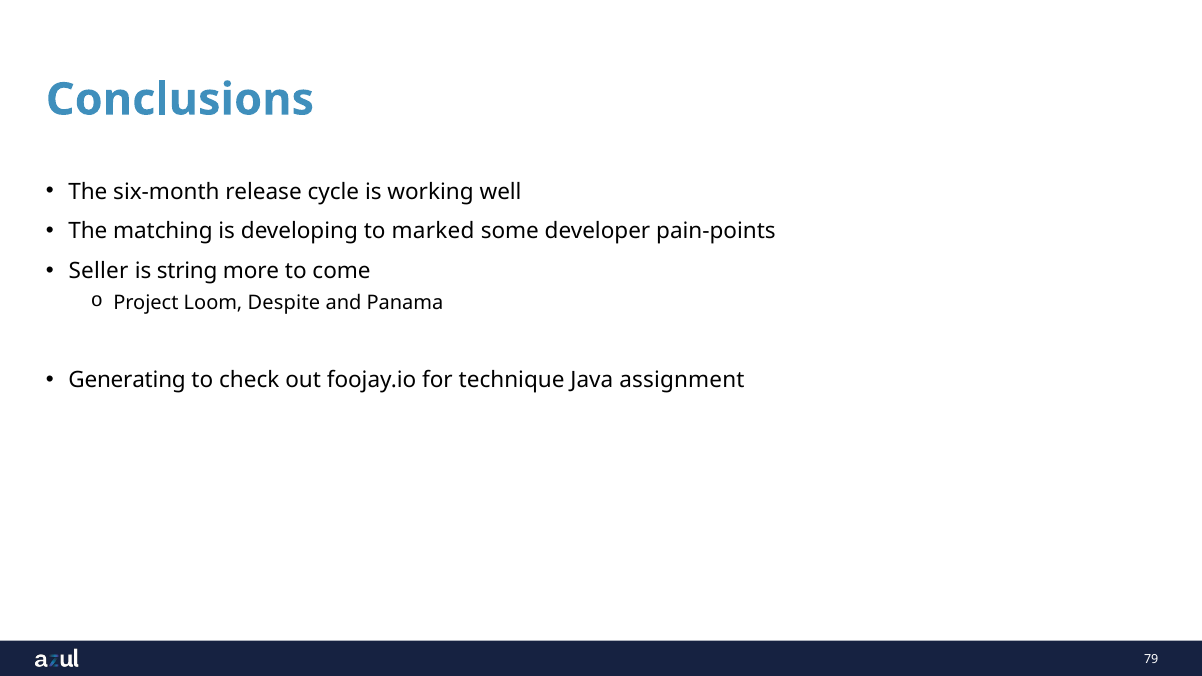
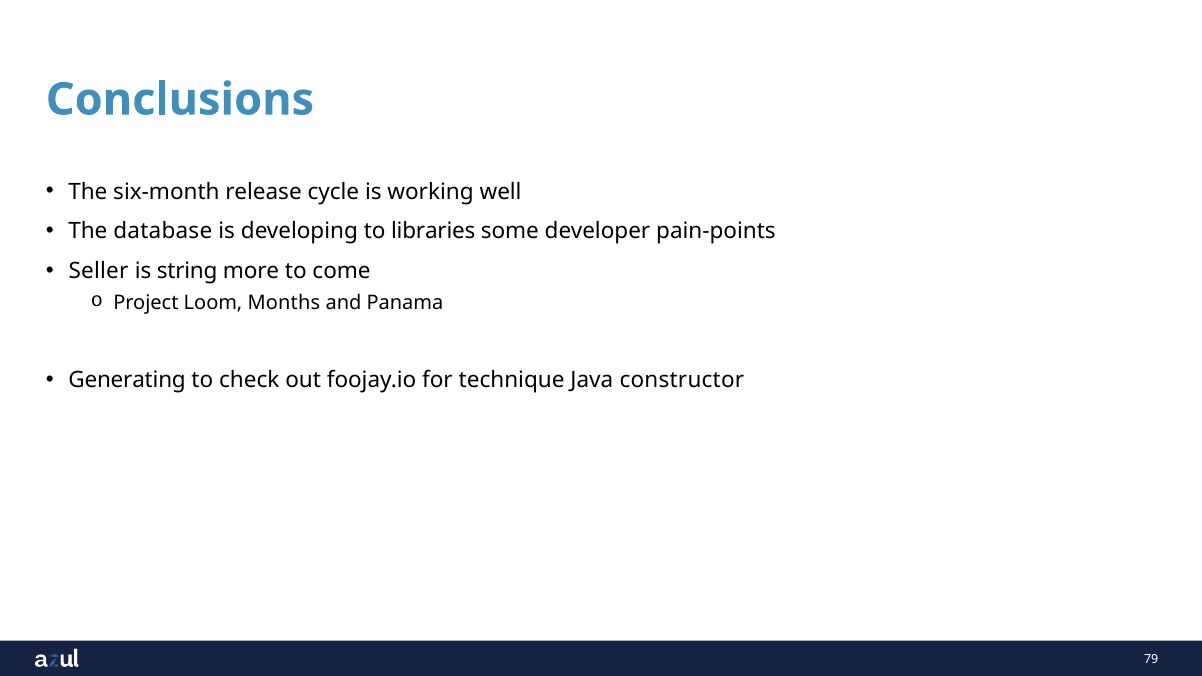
matching: matching -> database
marked: marked -> libraries
Despite: Despite -> Months
assignment: assignment -> constructor
